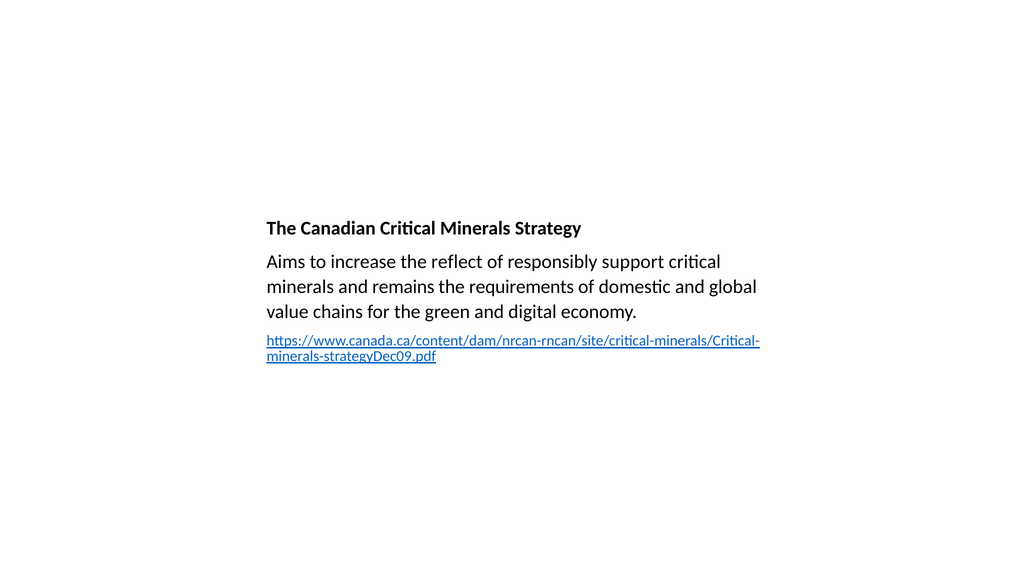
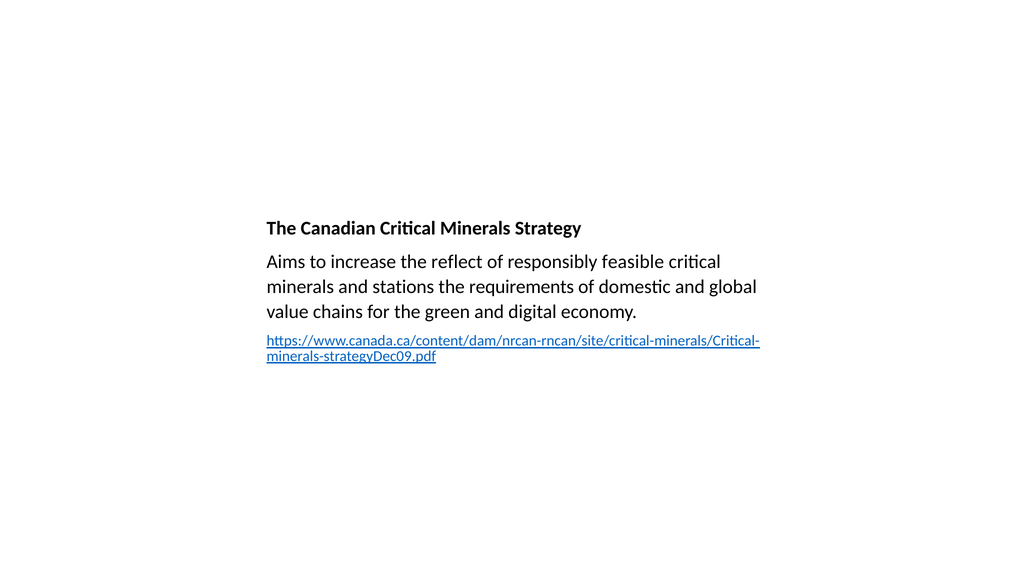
support: support -> feasible
remains: remains -> stations
